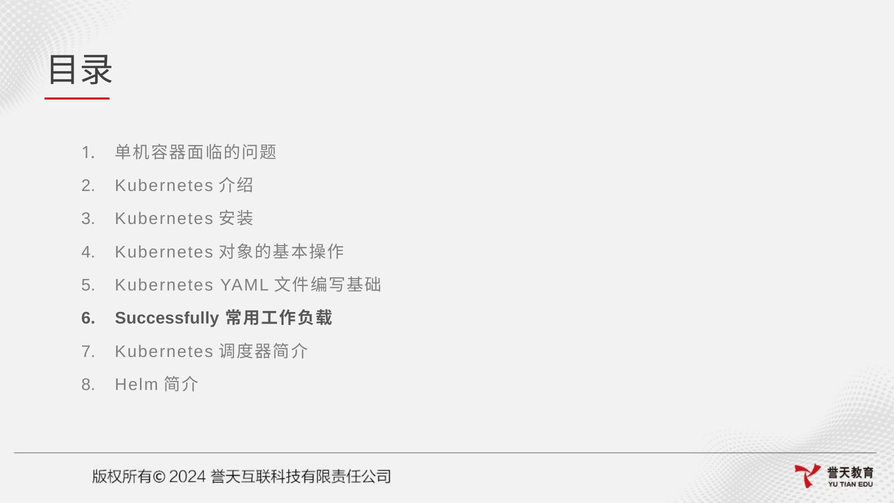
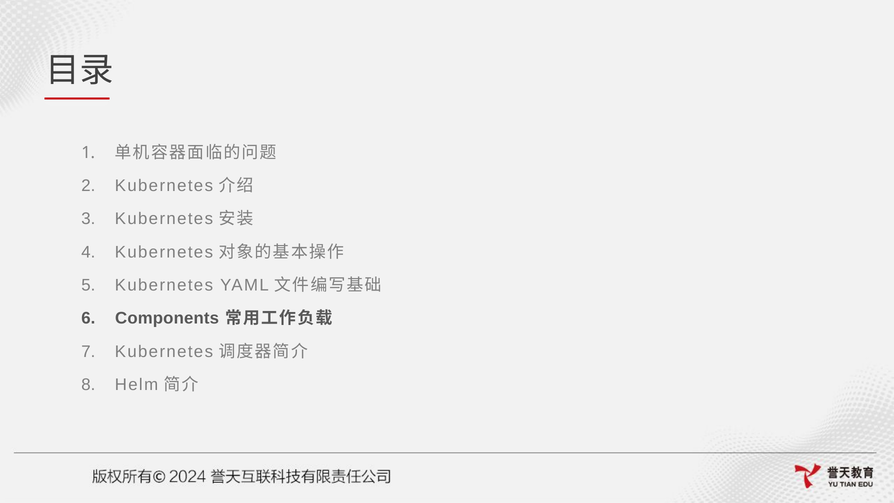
Successfully: Successfully -> Components
